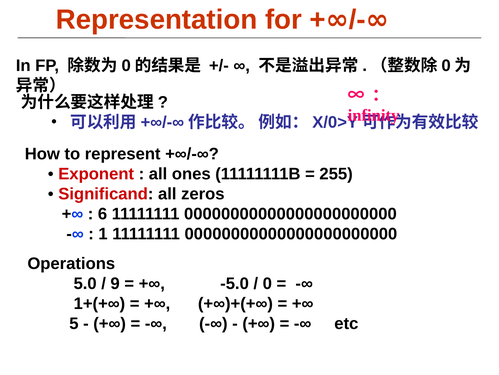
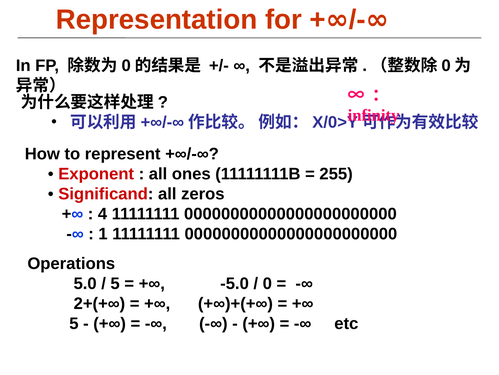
6: 6 -> 4
9 at (115, 283): 9 -> 5
1+(+∞: 1+(+∞ -> 2+(+∞
